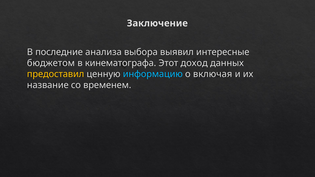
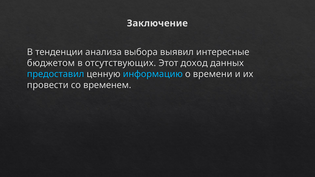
последние: последние -> тенденции
кинематографа: кинематографа -> отсутствующих
предоставил colour: yellow -> light blue
включая: включая -> времени
название: название -> провести
